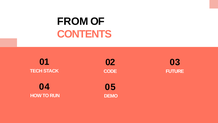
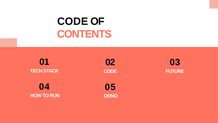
FROM at (73, 21): FROM -> CODE
